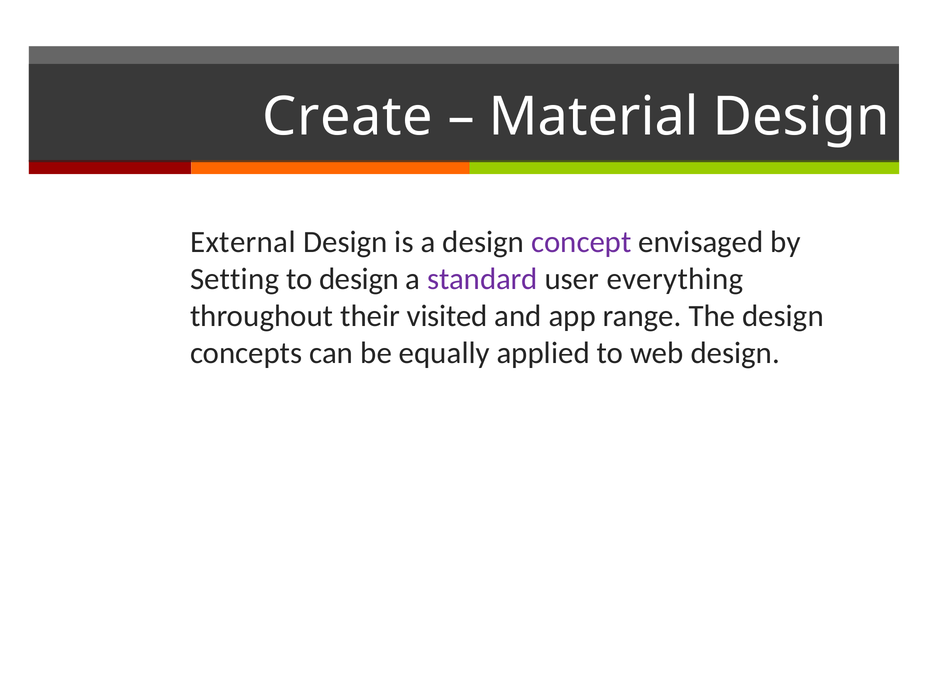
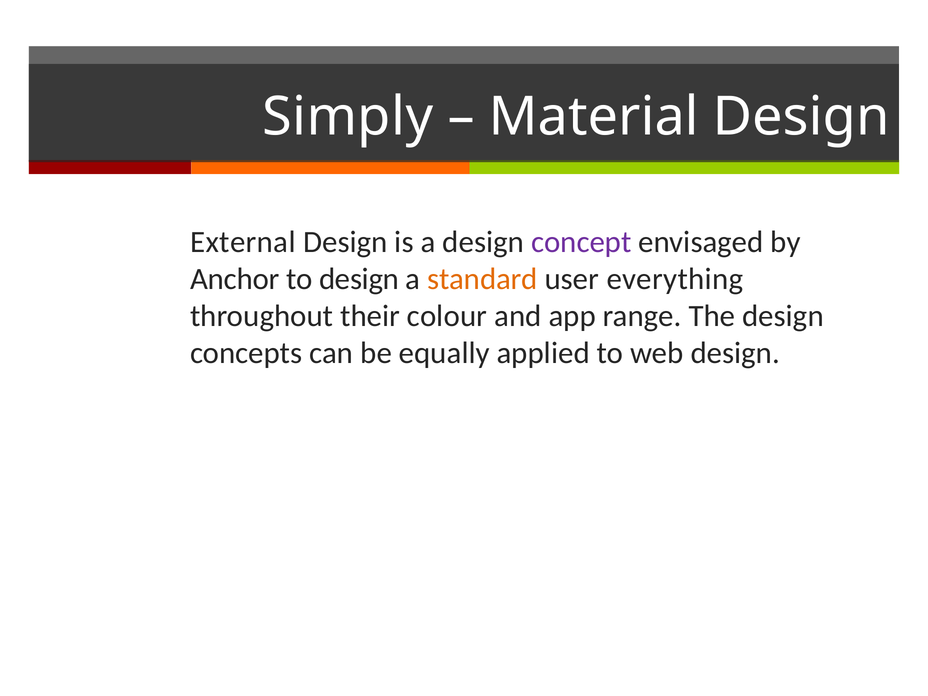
Create: Create -> Simply
Setting: Setting -> Anchor
standard colour: purple -> orange
visited: visited -> colour
